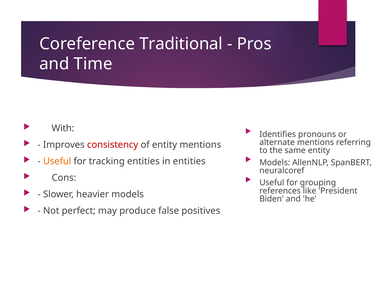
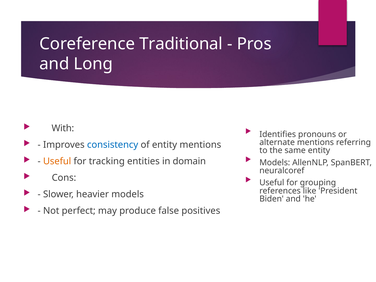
Time: Time -> Long
consistency colour: red -> blue
in entities: entities -> domain
